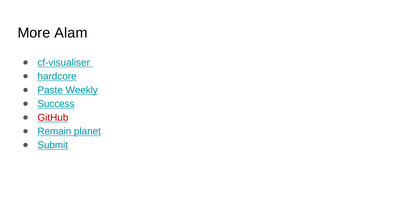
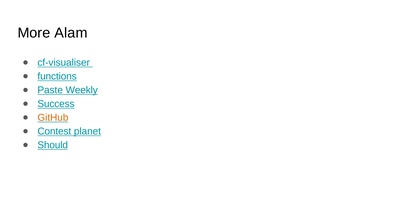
hardcore: hardcore -> functions
GitHub colour: red -> orange
Remain: Remain -> Contest
Submit: Submit -> Should
